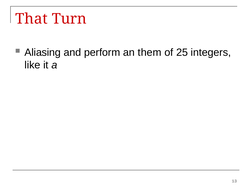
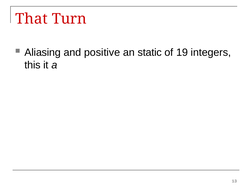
perform: perform -> positive
them: them -> static
25: 25 -> 19
like: like -> this
